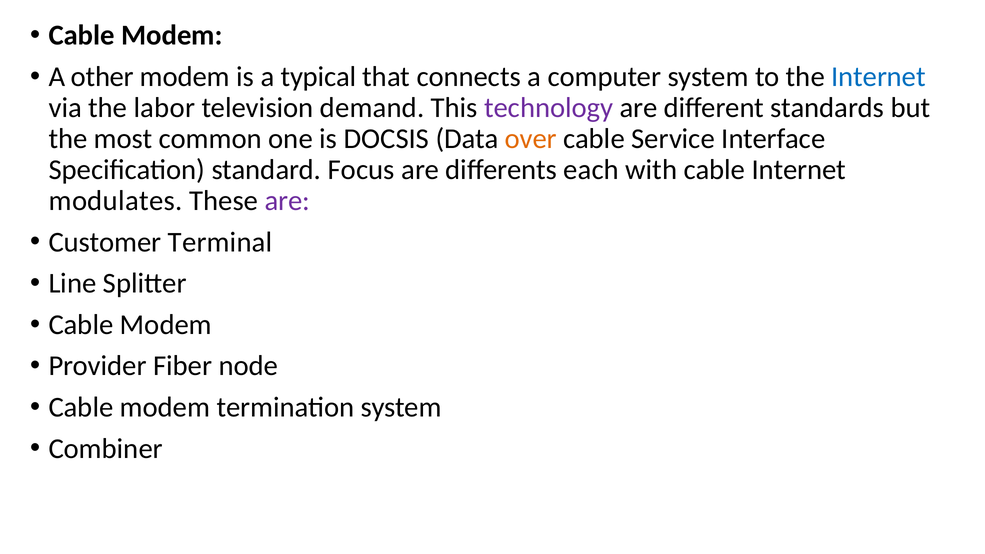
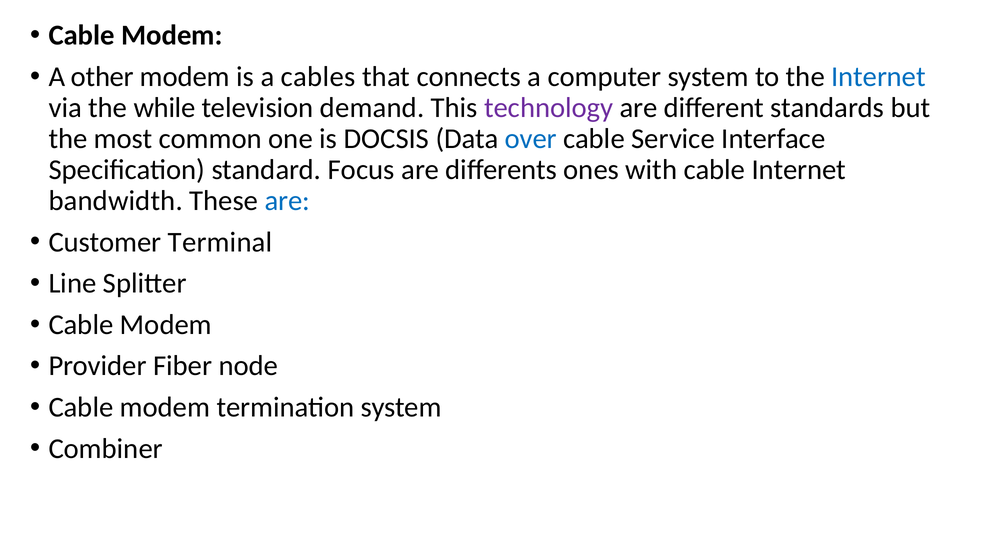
typical: typical -> cables
labor: labor -> while
over colour: orange -> blue
each: each -> ones
modulates: modulates -> bandwidth
are at (287, 201) colour: purple -> blue
